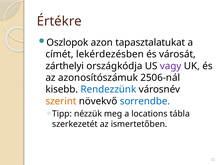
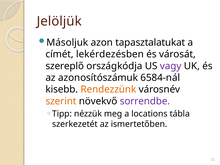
Értékre: Értékre -> Jelöljük
Oszlopok: Oszlopok -> Másoljuk
zárthelyi: zárthelyi -> szereplő
2506-nál: 2506-nál -> 6584-nál
Rendezzünk colour: blue -> orange
sorrendbe colour: blue -> purple
